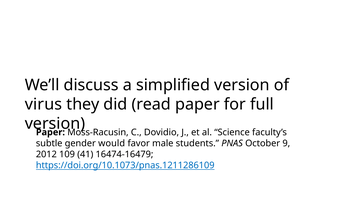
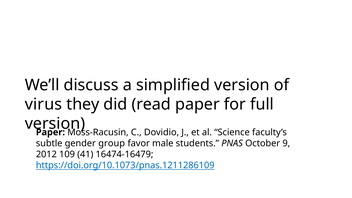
would: would -> group
